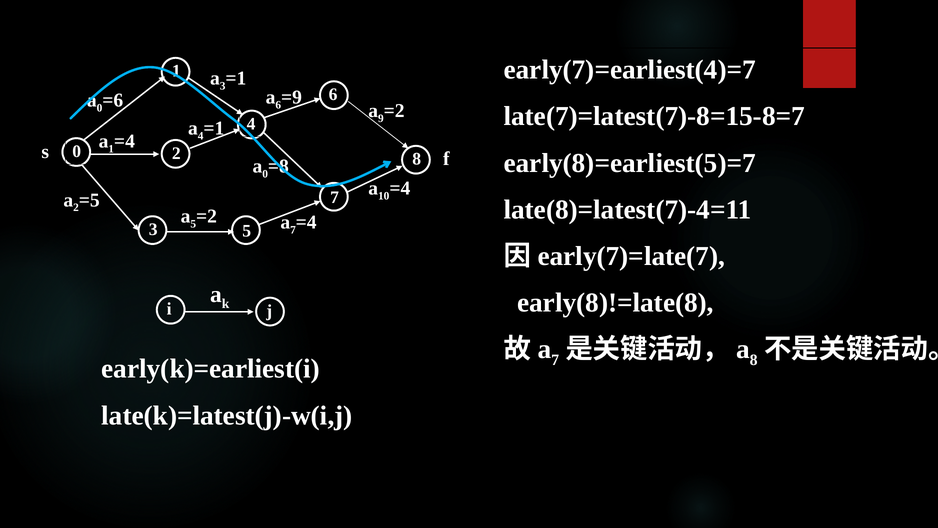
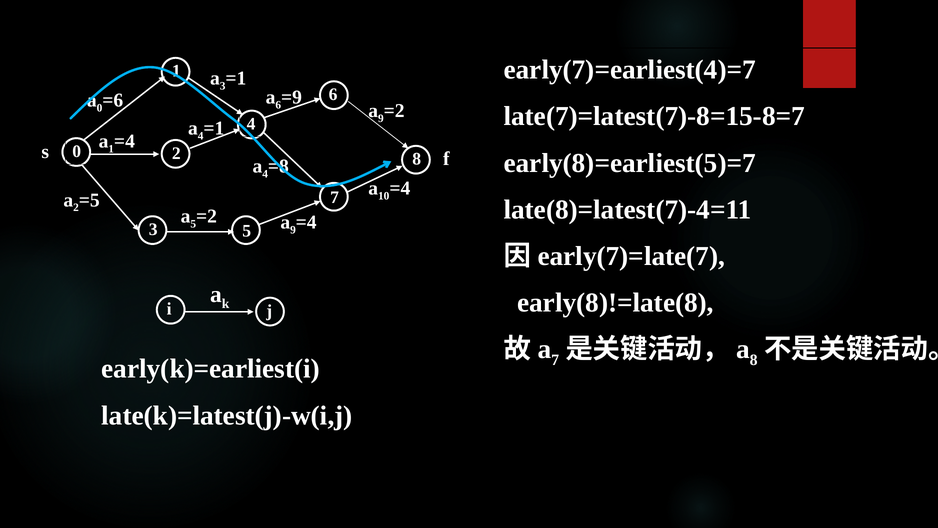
0 at (265, 174): 0 -> 4
7 at (293, 230): 7 -> 9
